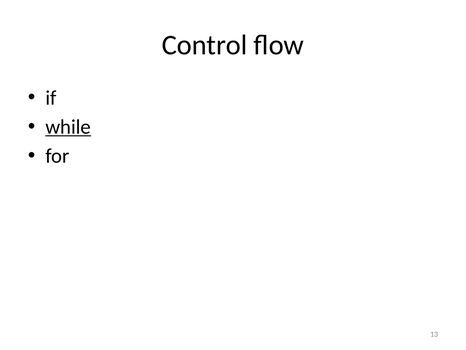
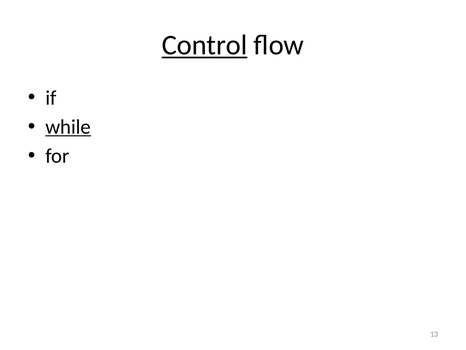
Control underline: none -> present
